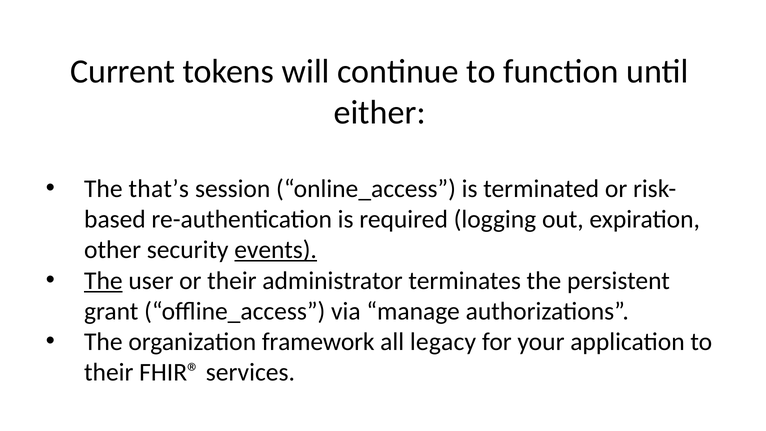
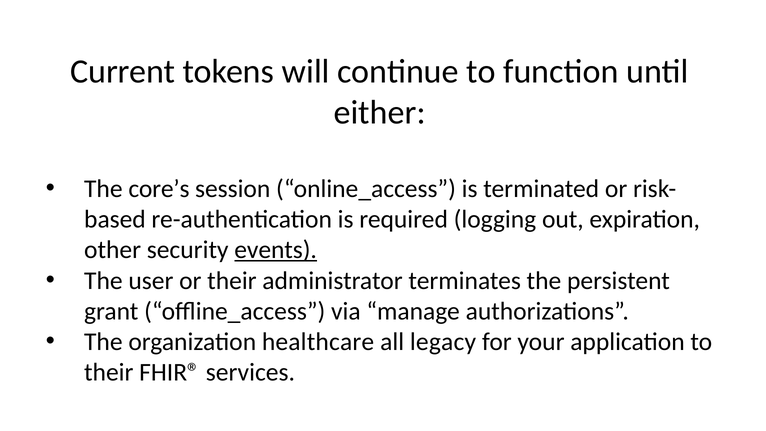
that’s: that’s -> core’s
The at (103, 281) underline: present -> none
framework: framework -> healthcare
